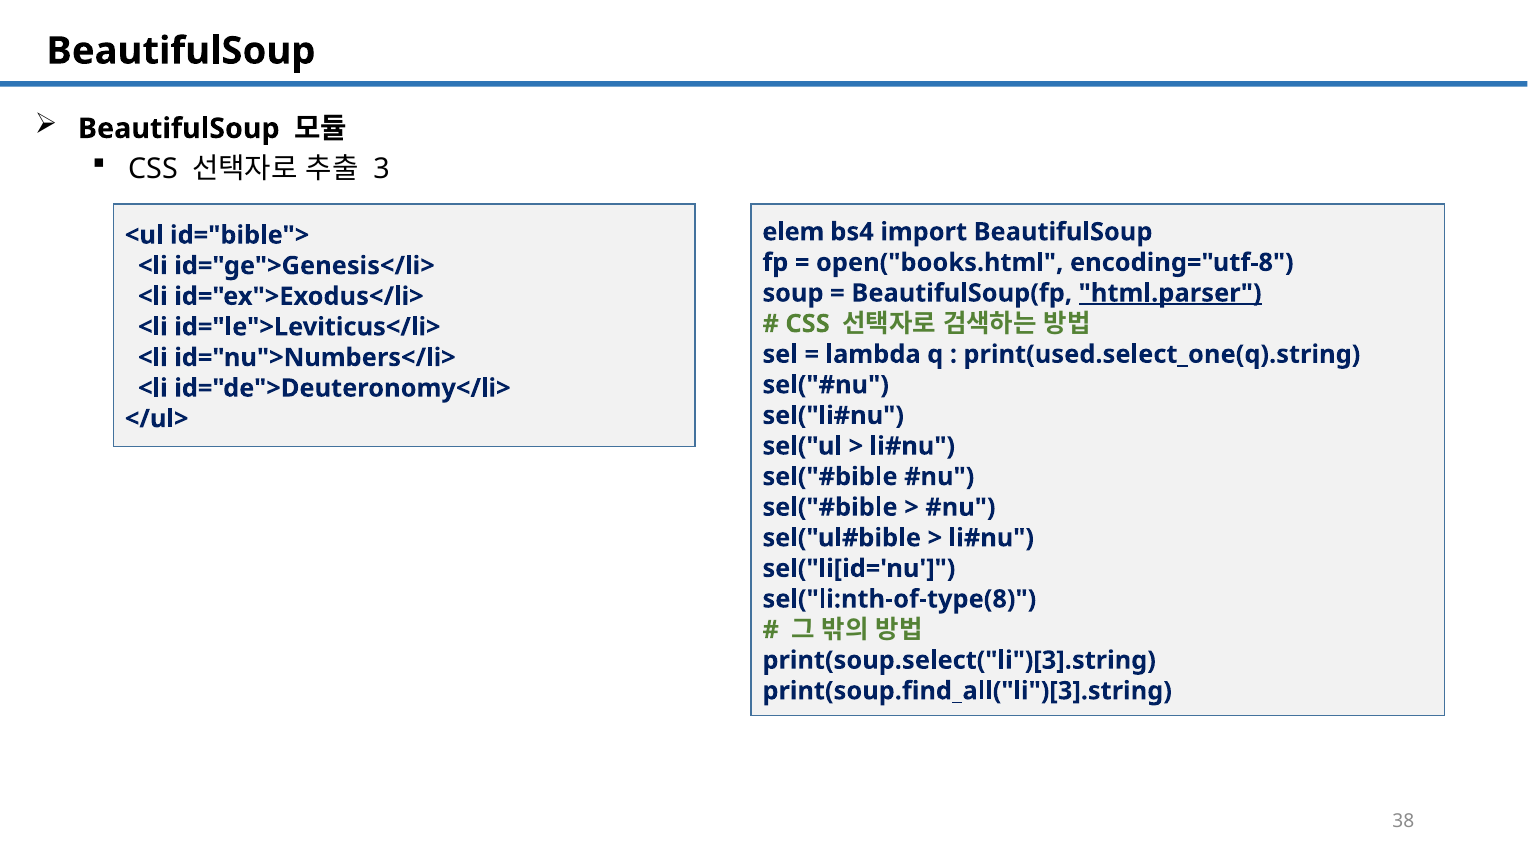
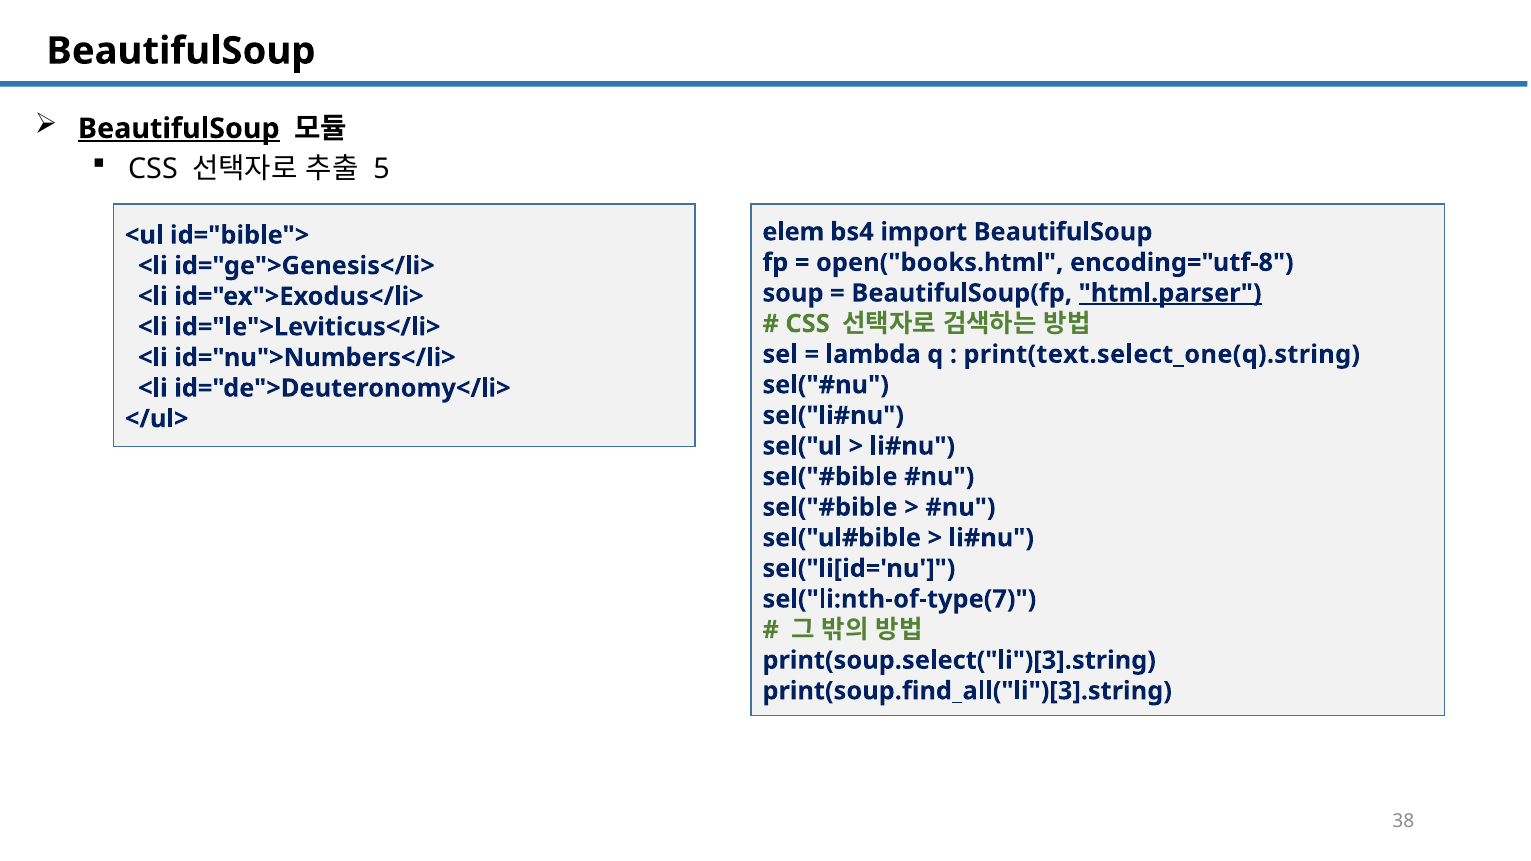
BeautifulSoup at (179, 129) underline: none -> present
3: 3 -> 5
print(used.select_one(q).string: print(used.select_one(q).string -> print(text.select_one(q).string
sel("li:nth-of-type(8: sel("li:nth-of-type(8 -> sel("li:nth-of-type(7
